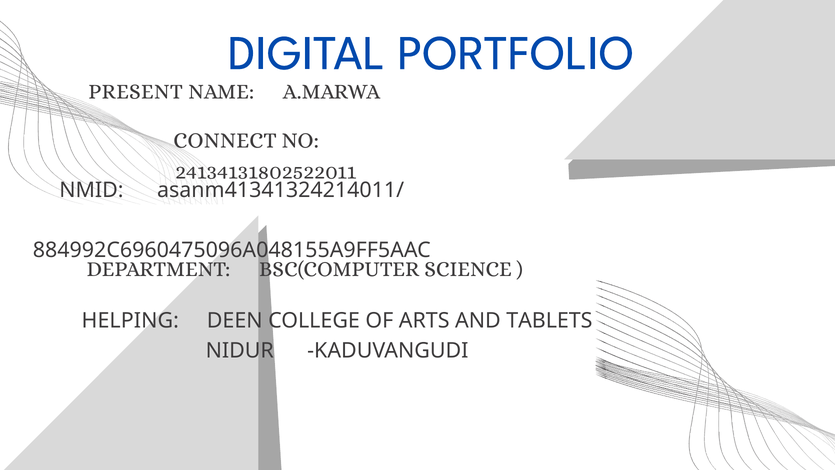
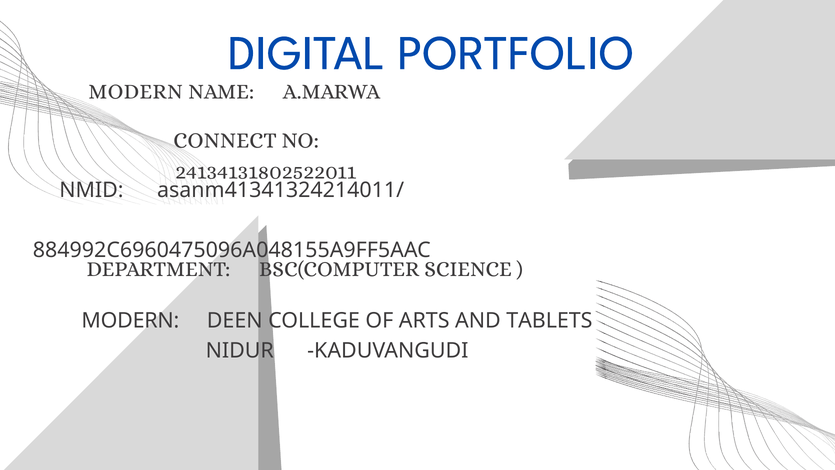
PRESENT at (136, 91): PRESENT -> MODERN
HELPING at (130, 321): HELPING -> MODERN
